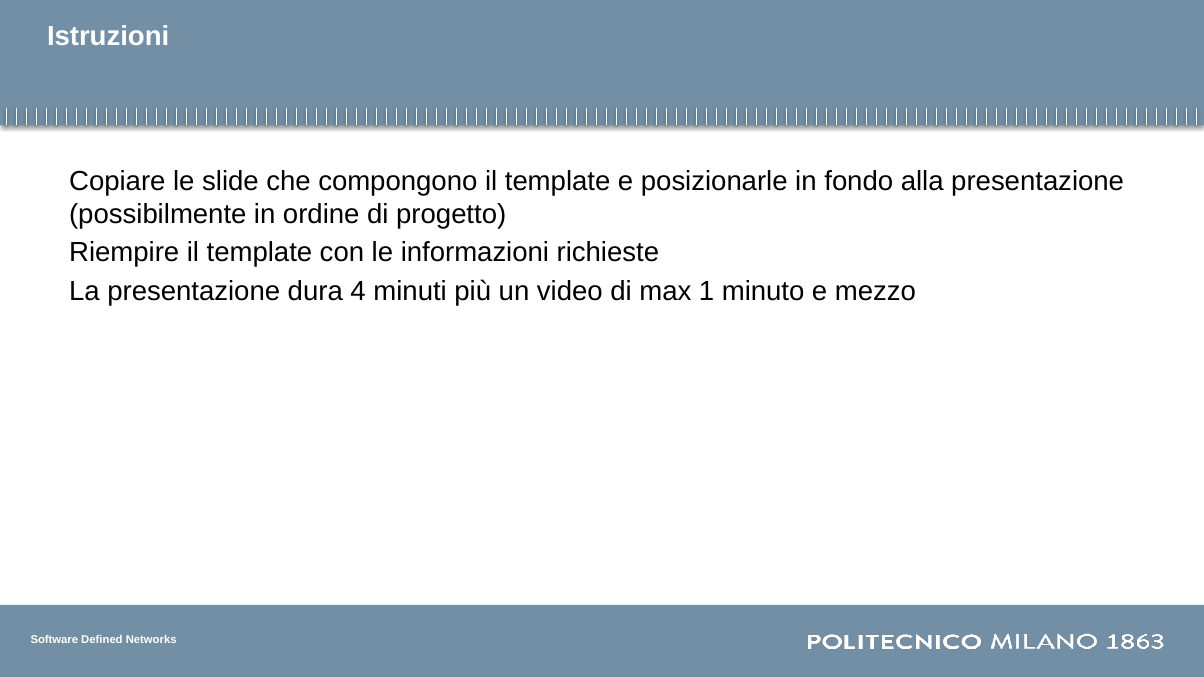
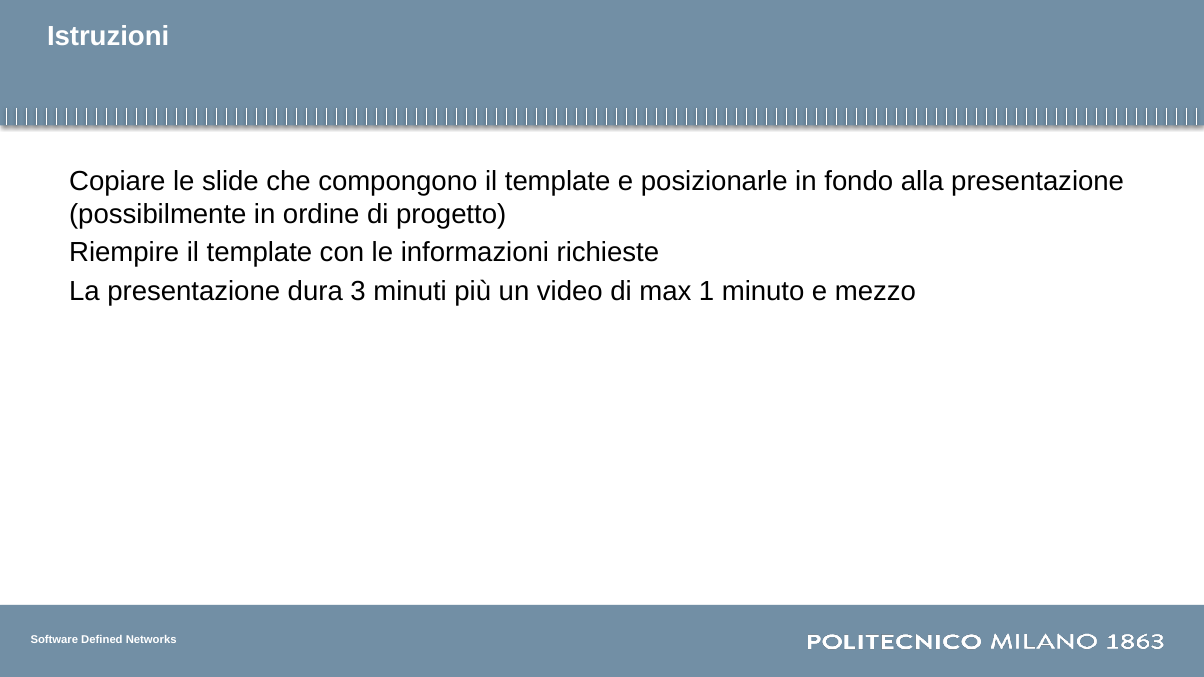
4: 4 -> 3
